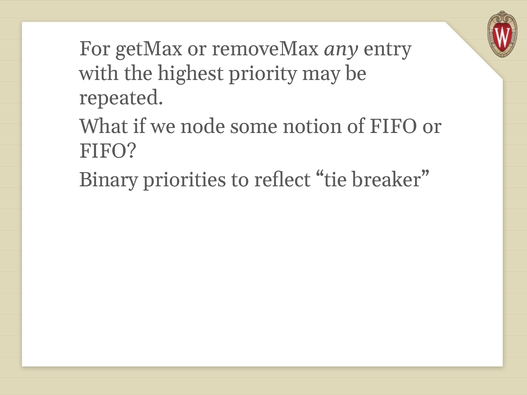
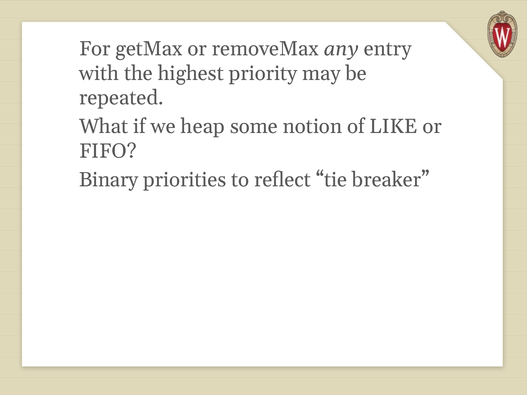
node: node -> heap
of FIFO: FIFO -> LIKE
